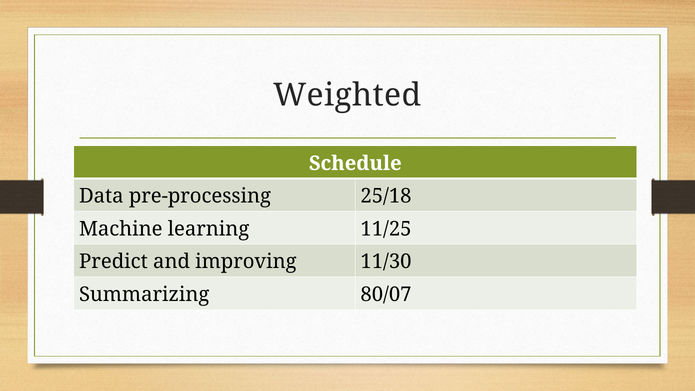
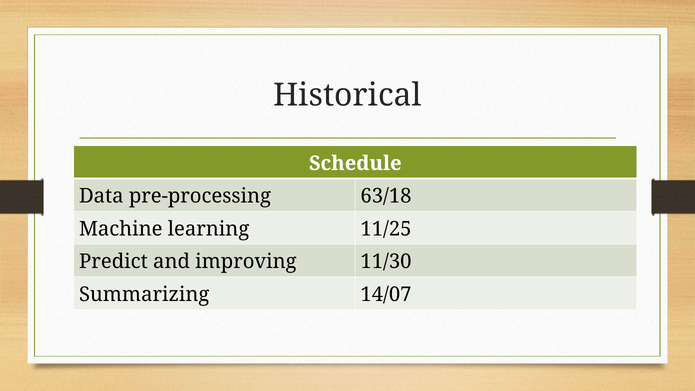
Weighted: Weighted -> Historical
25/18: 25/18 -> 63/18
80/07: 80/07 -> 14/07
